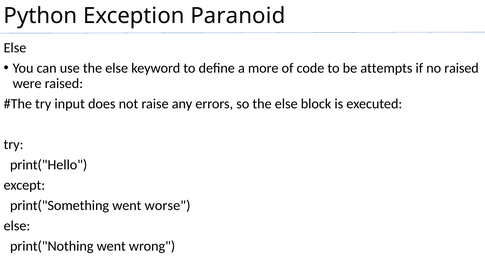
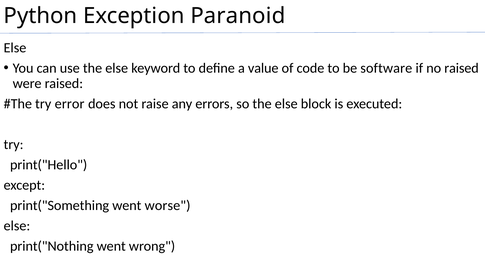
more: more -> value
attempts: attempts -> software
input: input -> error
